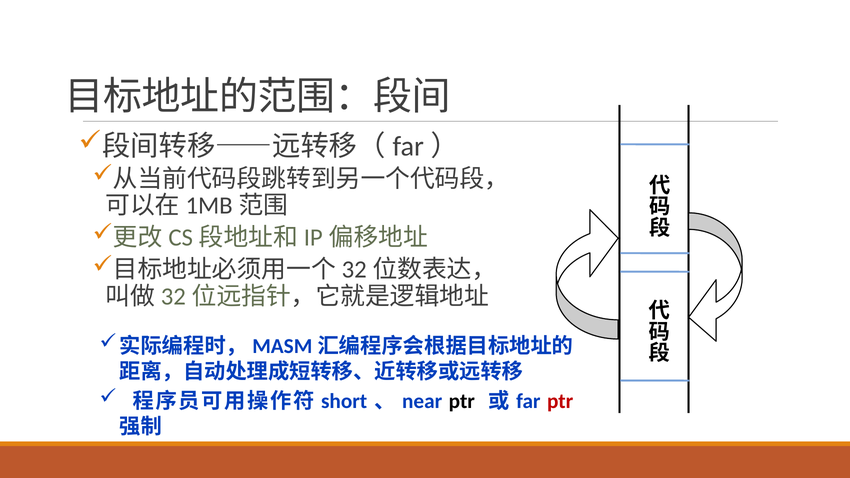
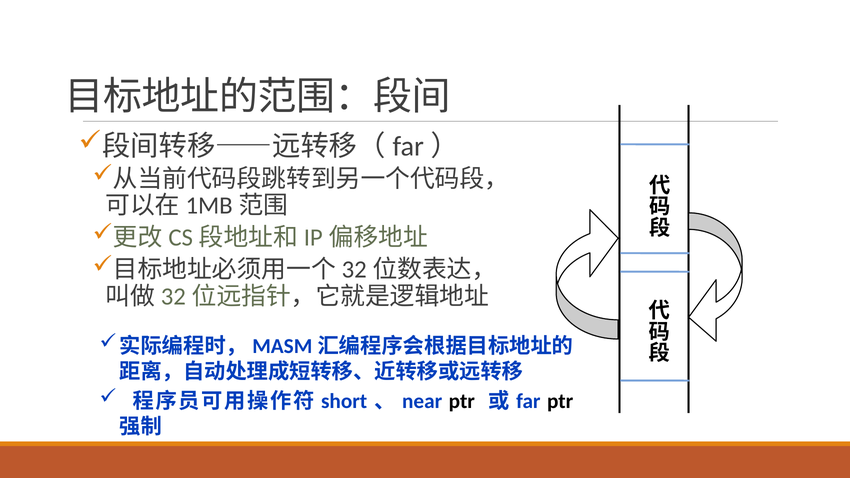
ptr at (560, 401) colour: red -> black
